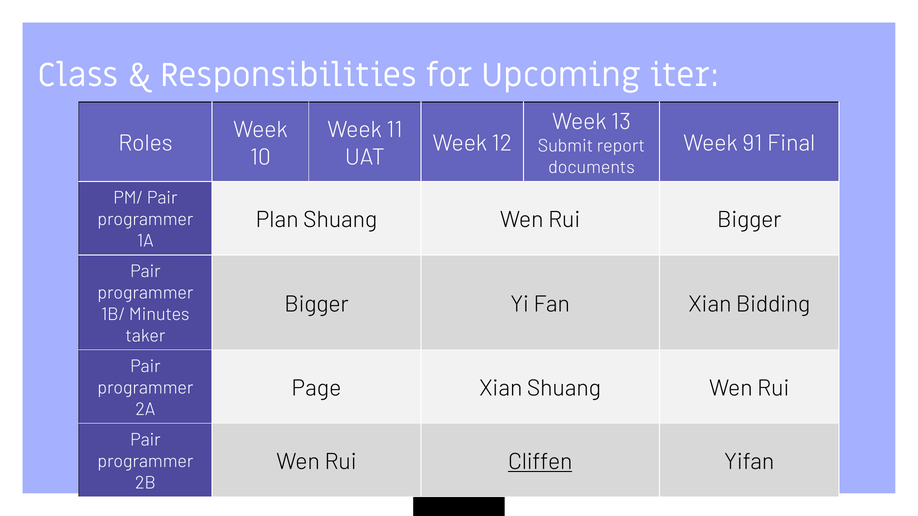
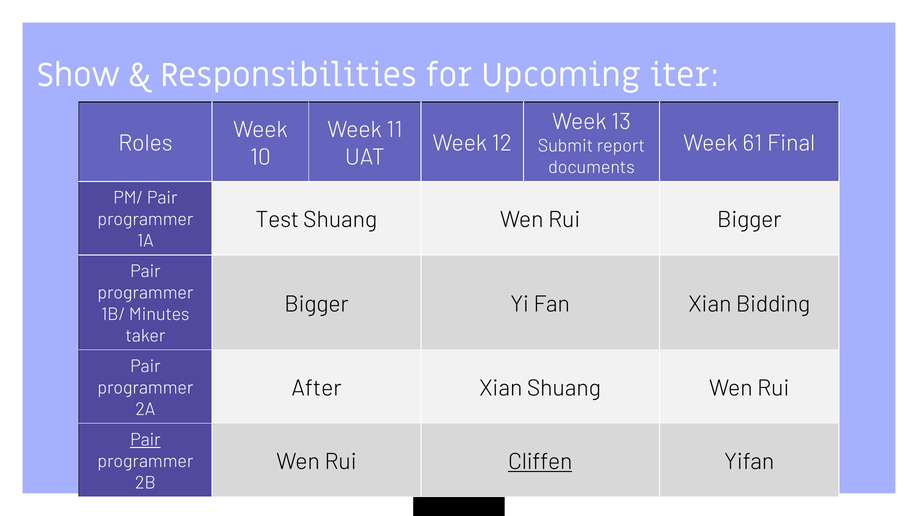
Class: Class -> Show
91: 91 -> 61
Plan: Plan -> Test
Page: Page -> After
Pair at (145, 440) underline: none -> present
